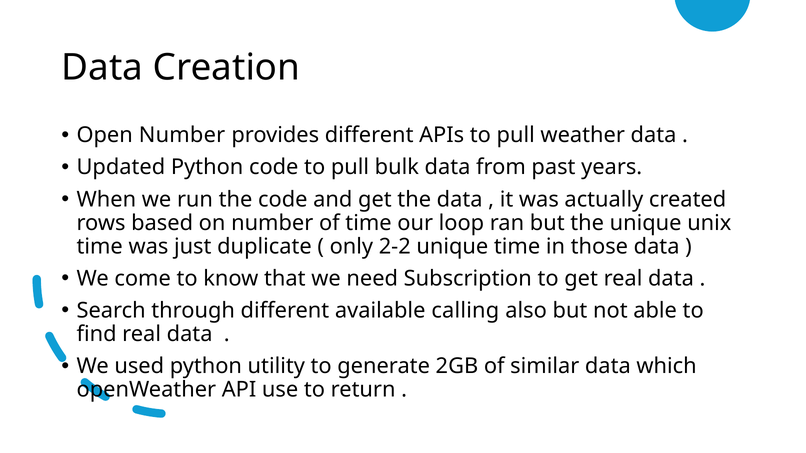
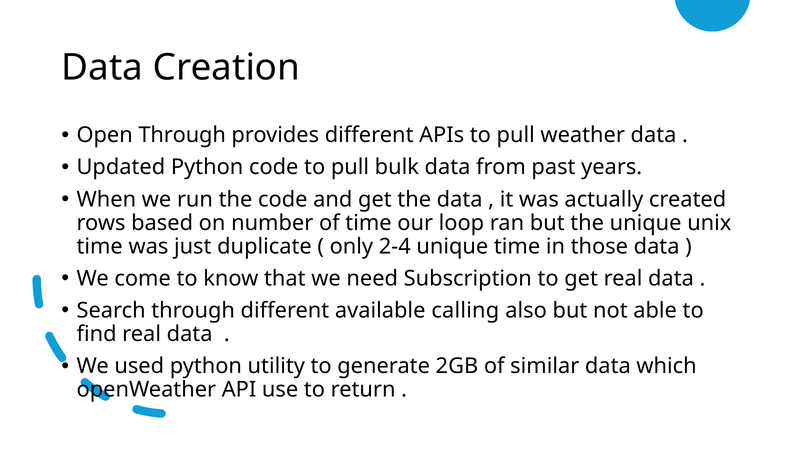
Open Number: Number -> Through
2-2: 2-2 -> 2-4
